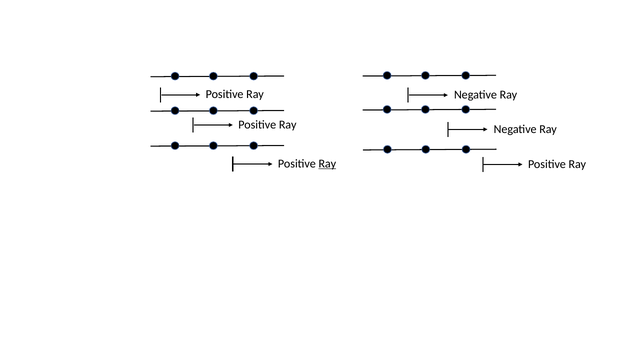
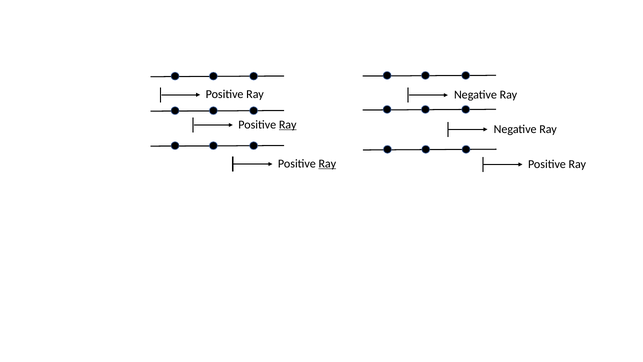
Ray at (288, 125) underline: none -> present
